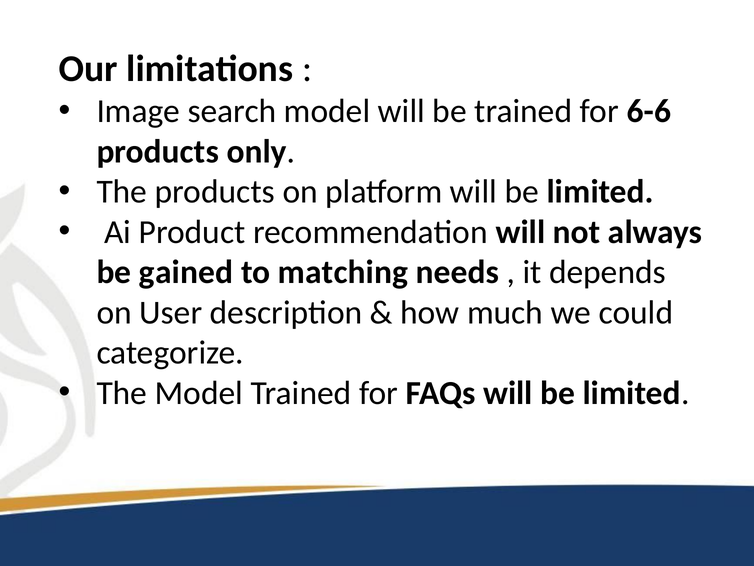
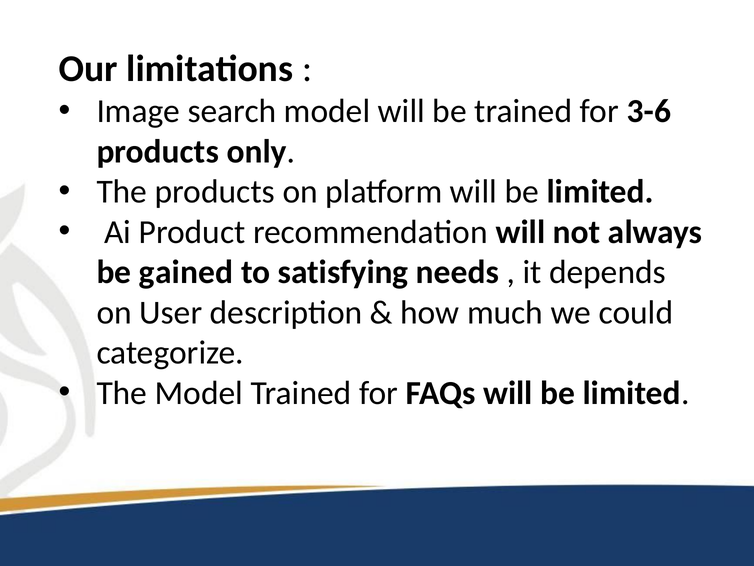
6-6: 6-6 -> 3-6
matching: matching -> satisfying
